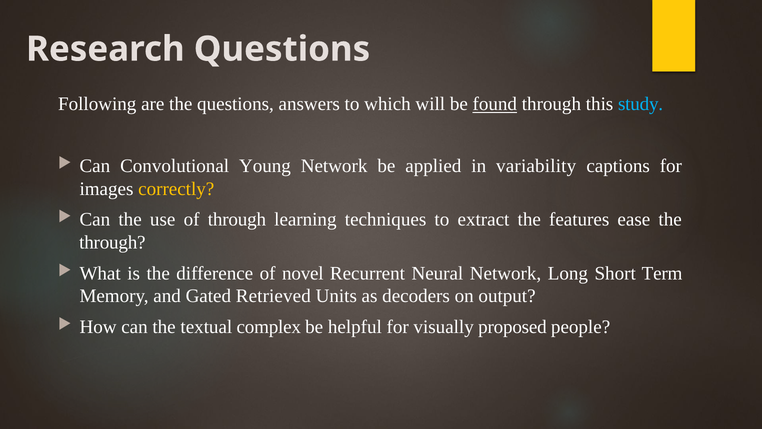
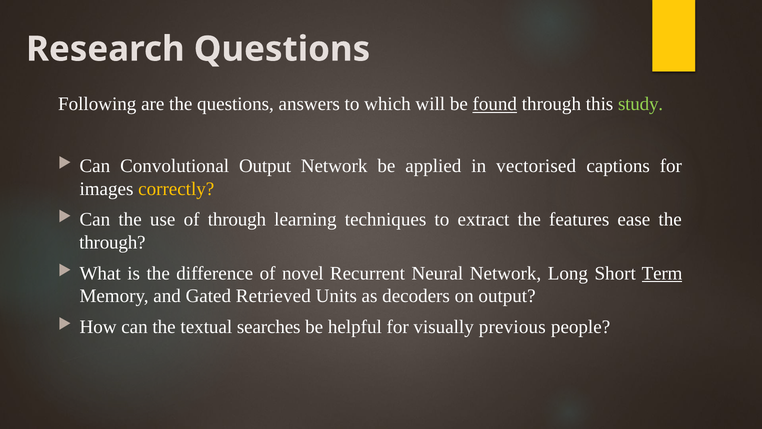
study colour: light blue -> light green
Convolutional Young: Young -> Output
variability: variability -> vectorised
Term underline: none -> present
complex: complex -> searches
proposed: proposed -> previous
